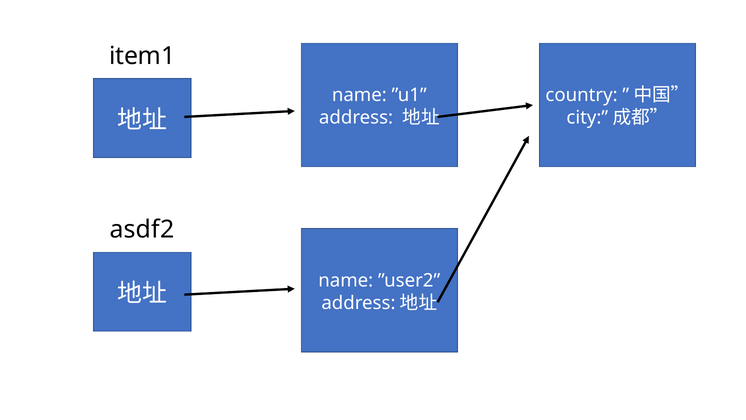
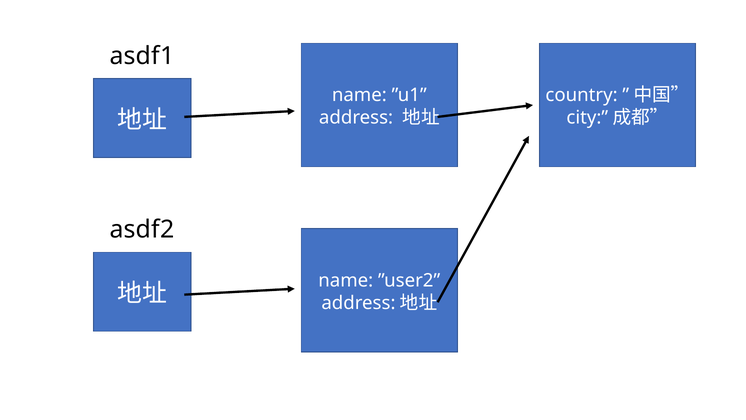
item1: item1 -> asdf1
